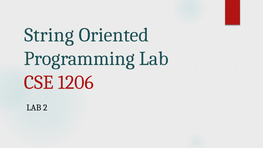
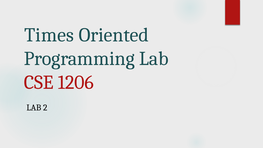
String: String -> Times
